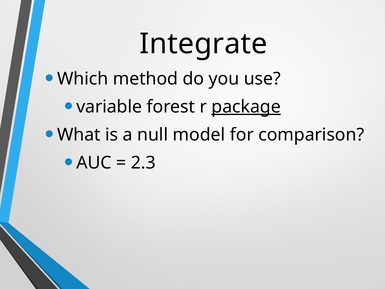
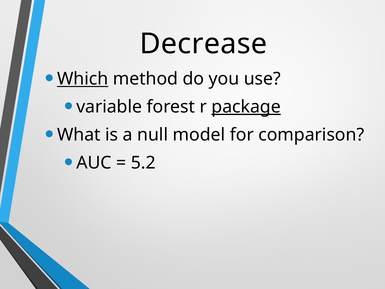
Integrate: Integrate -> Decrease
Which underline: none -> present
2.3: 2.3 -> 5.2
